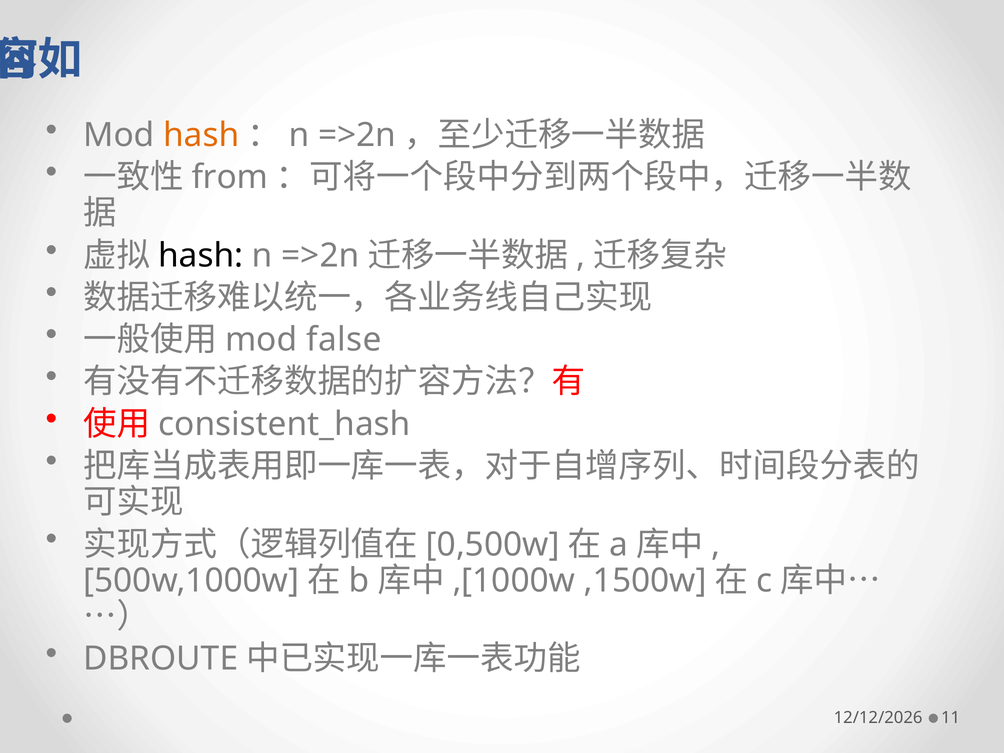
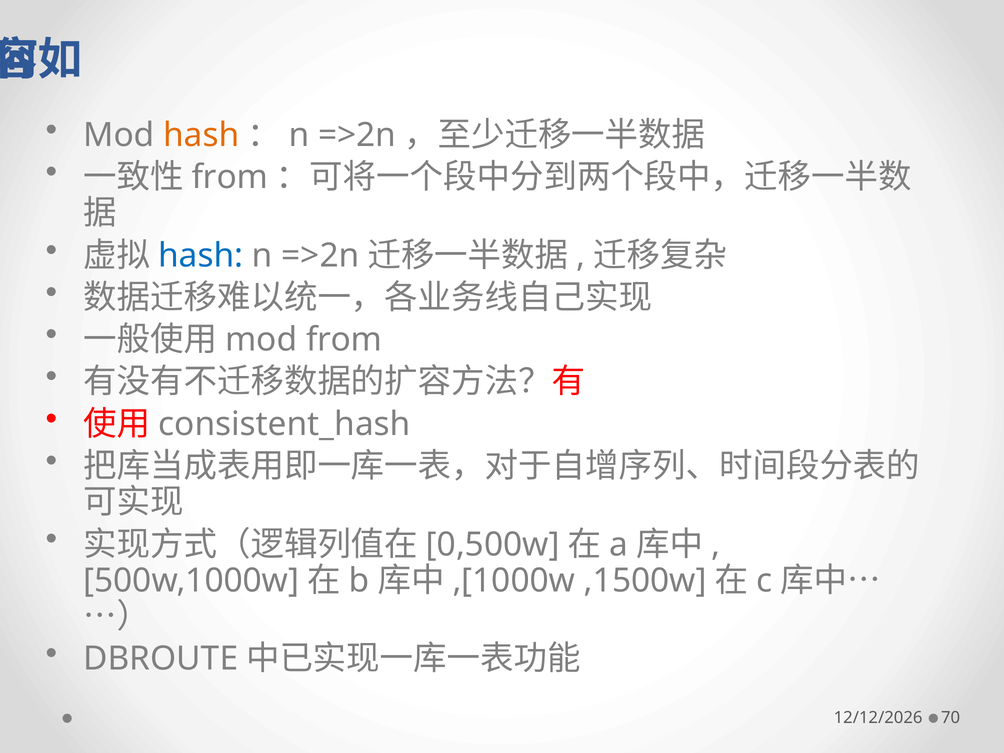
hash at (201, 256) colour: black -> blue
mod false: false -> from
11: 11 -> 70
